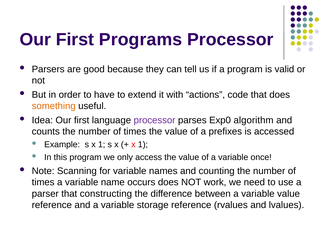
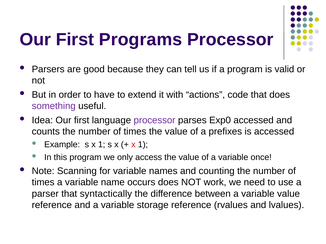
something colour: orange -> purple
Exp0 algorithm: algorithm -> accessed
constructing: constructing -> syntactically
